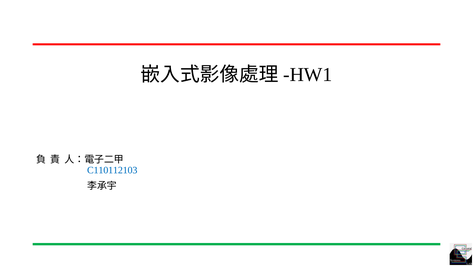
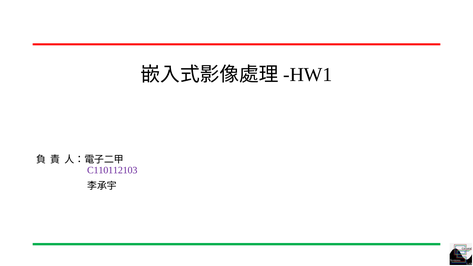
C110112103 colour: blue -> purple
